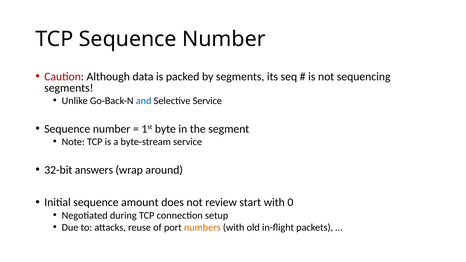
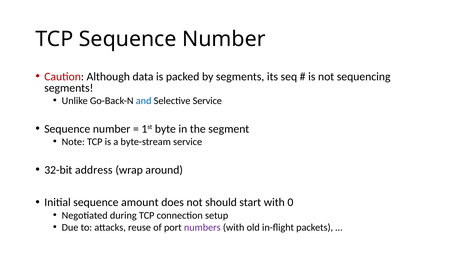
answers: answers -> address
review: review -> should
numbers colour: orange -> purple
